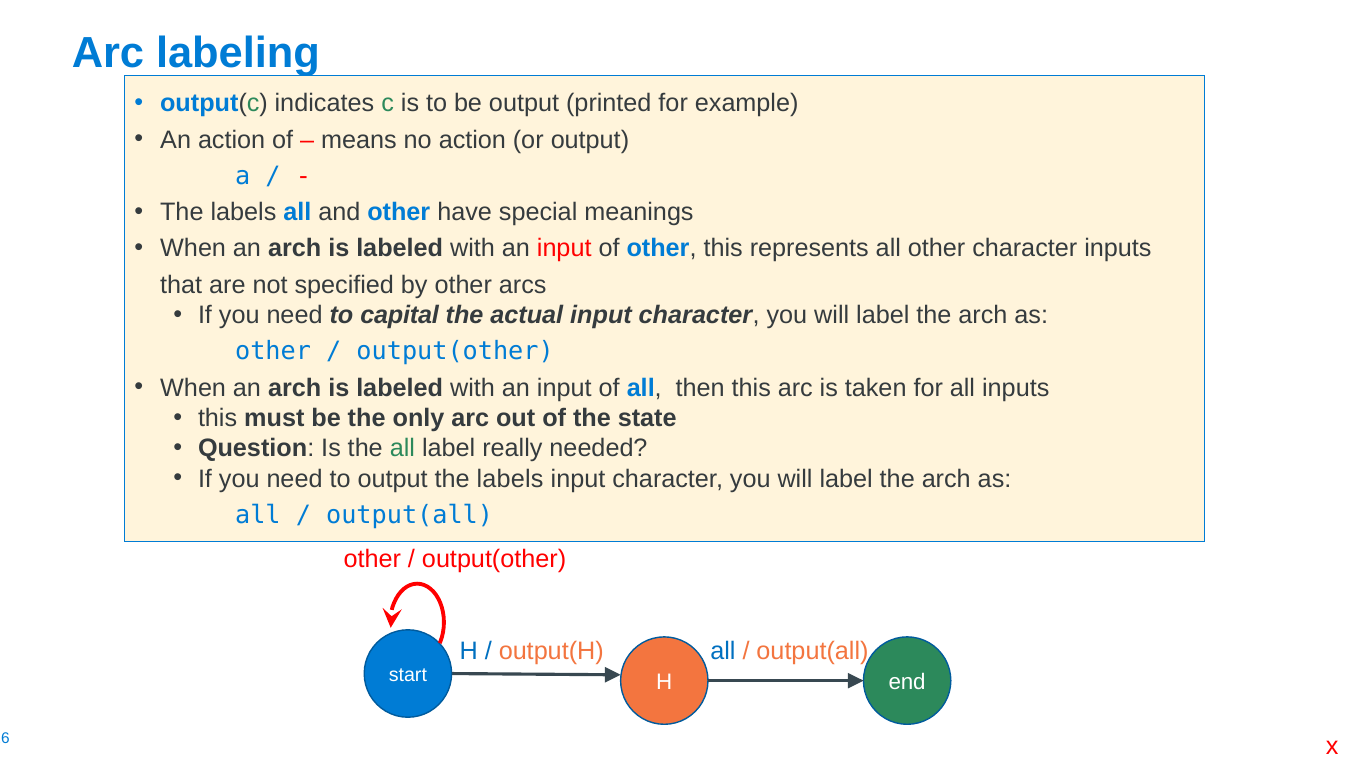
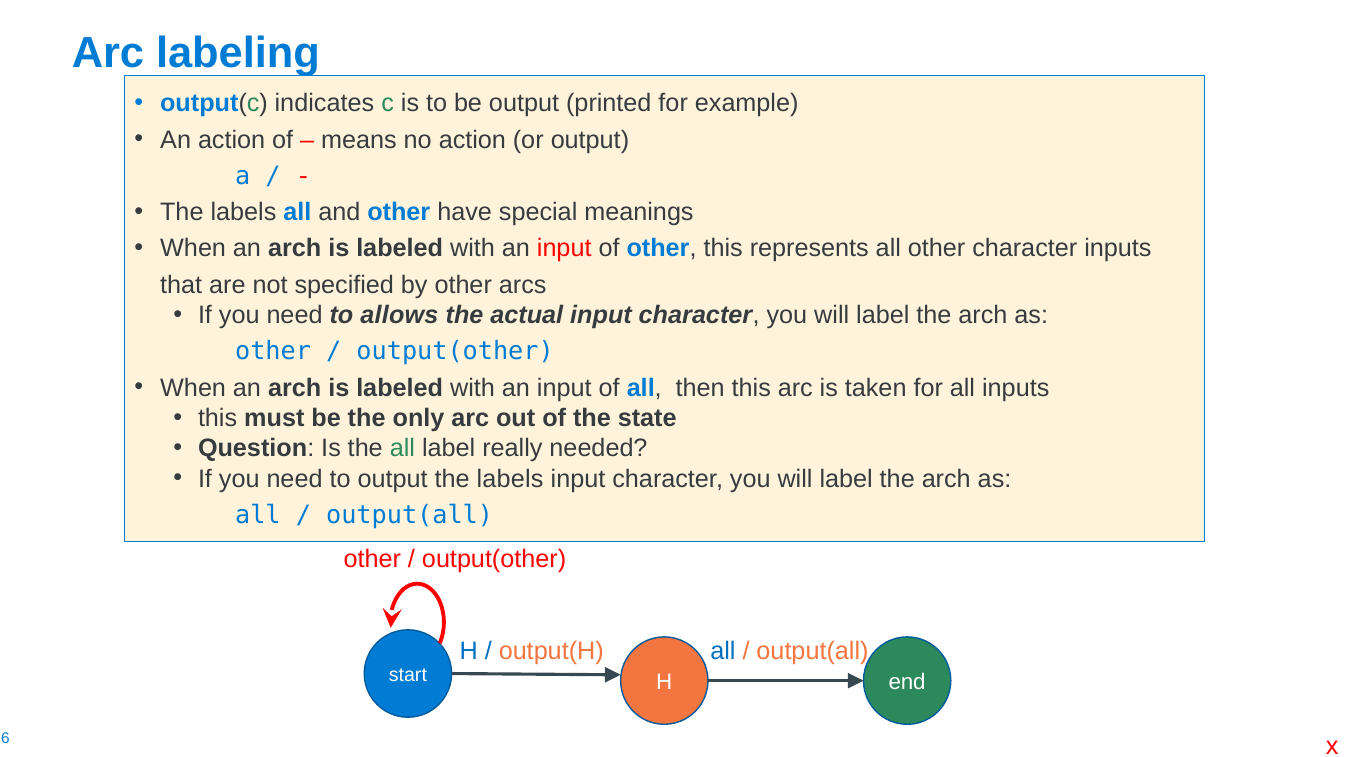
capital: capital -> allows
